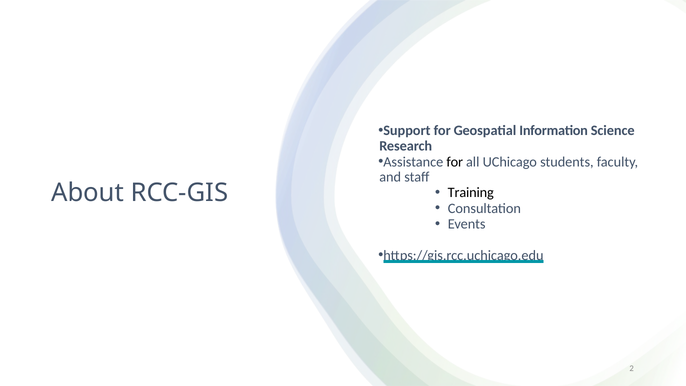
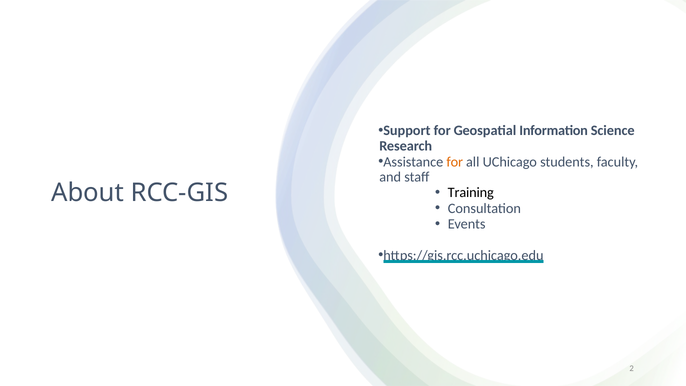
for at (455, 162) colour: black -> orange
